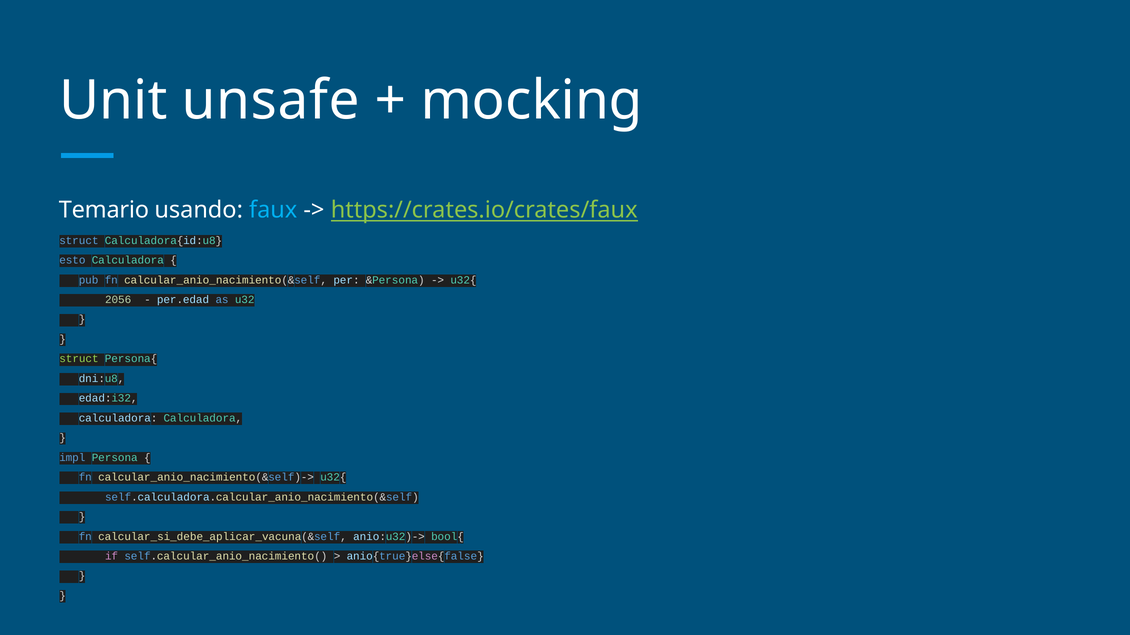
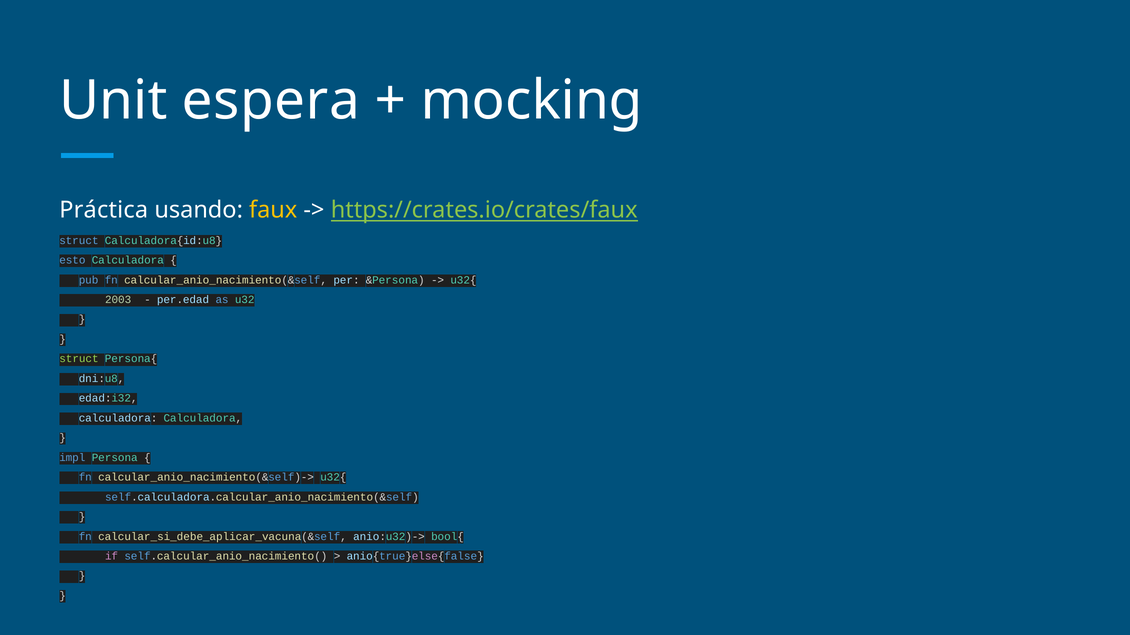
unsafe: unsafe -> espera
Temario: Temario -> Práctica
faux colour: light blue -> yellow
2056: 2056 -> 2003
